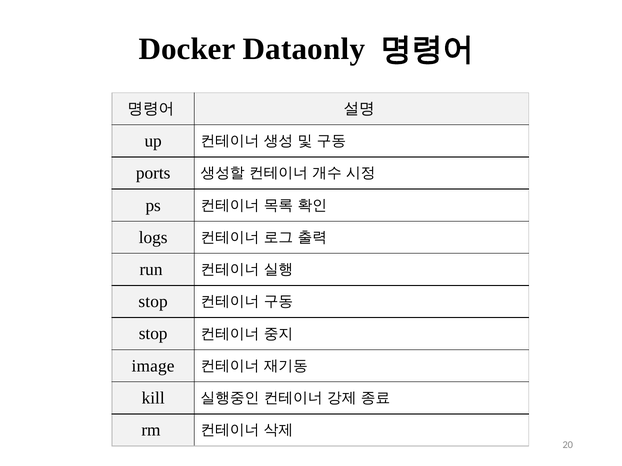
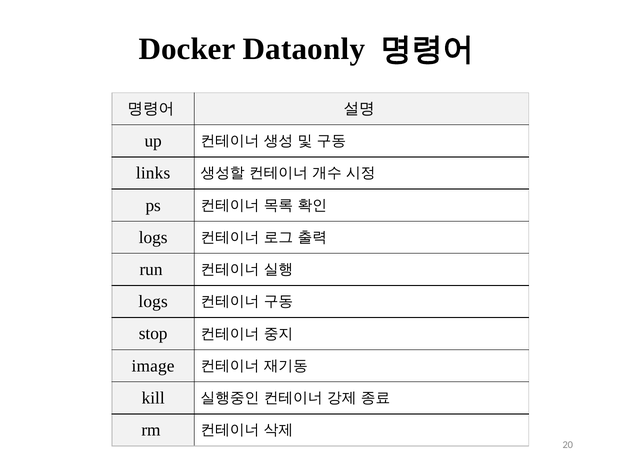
ports: ports -> links
stop at (153, 302): stop -> logs
